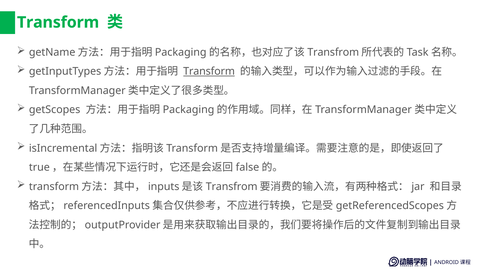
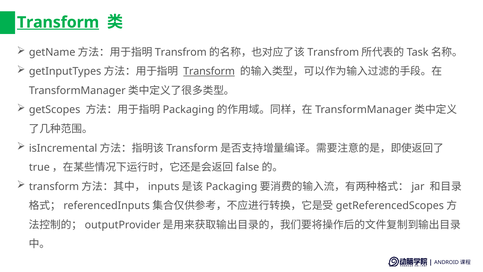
Transform at (58, 22) underline: none -> present
Packaging at (181, 52): Packaging -> Transfrom
Transfrom at (232, 186): Transfrom -> Packaging
